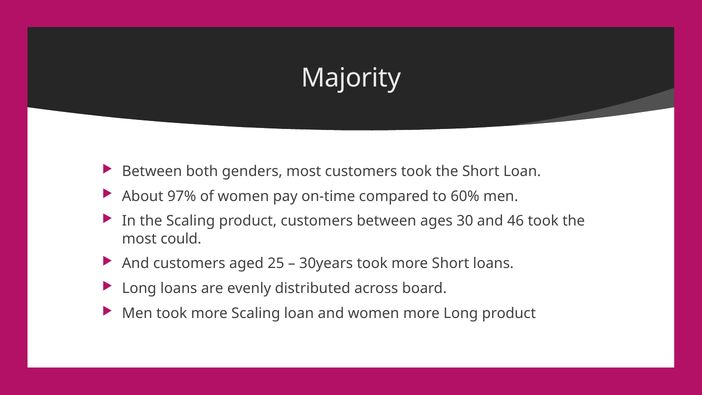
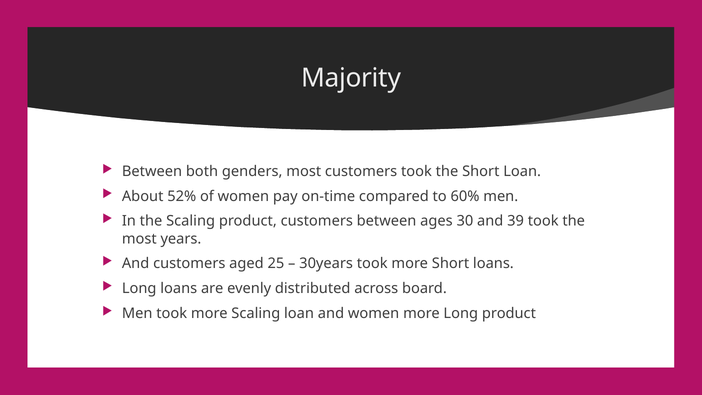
97%: 97% -> 52%
46: 46 -> 39
could: could -> years
